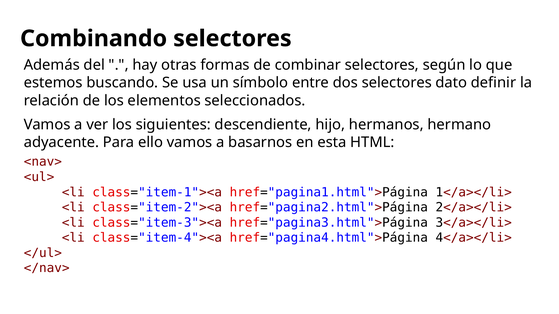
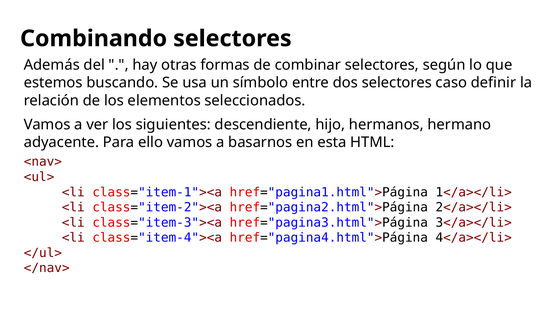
dato: dato -> caso
